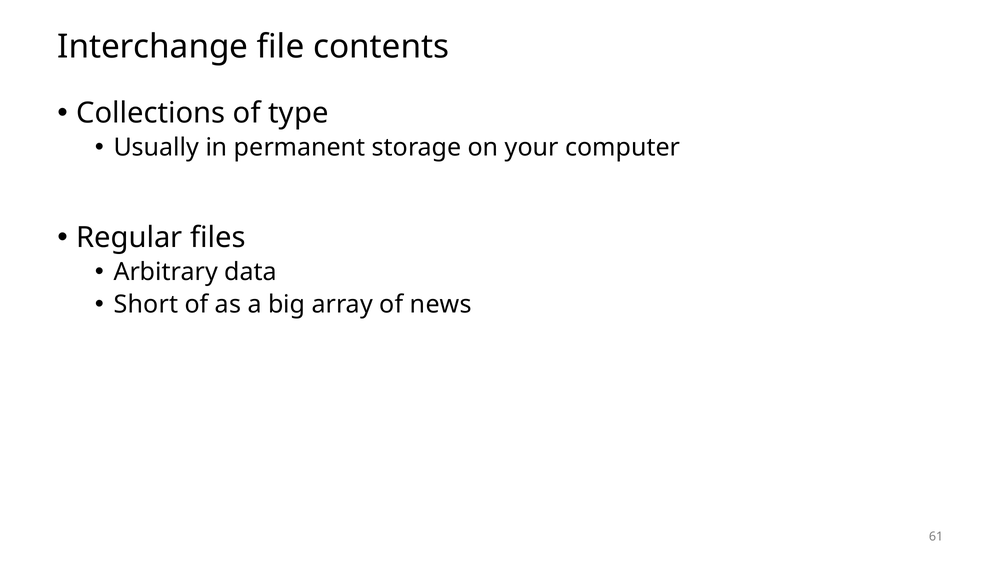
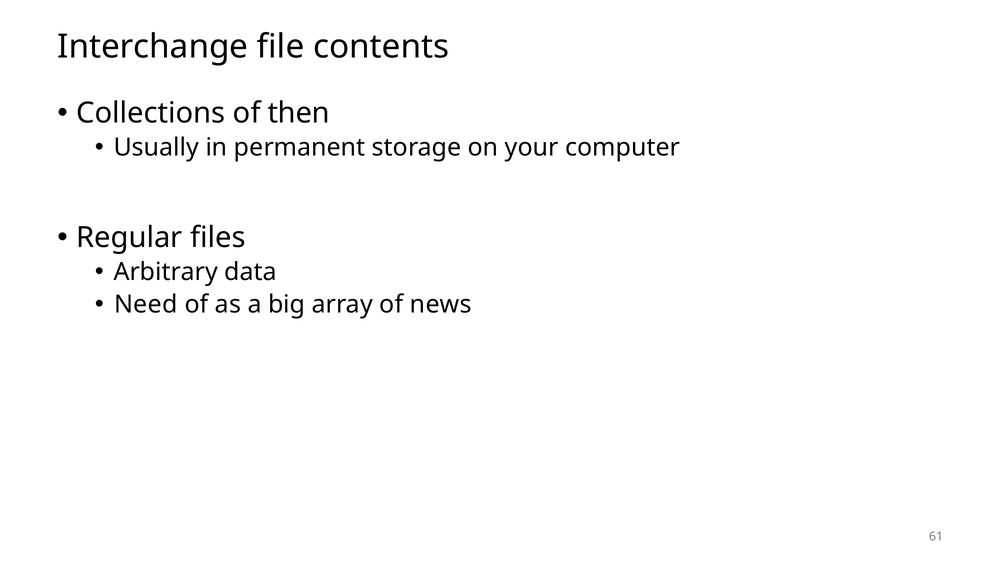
type: type -> then
Short: Short -> Need
